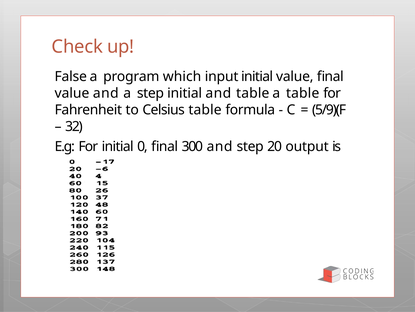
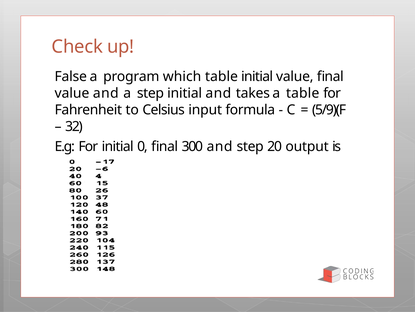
which input: input -> table
and table: table -> takes
Celsius table: table -> input
